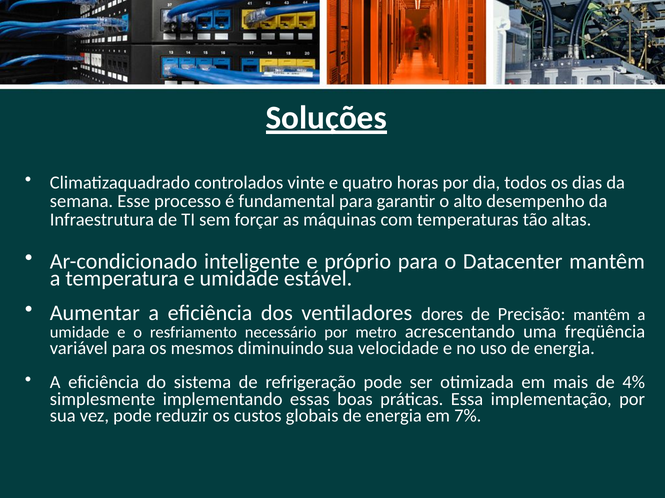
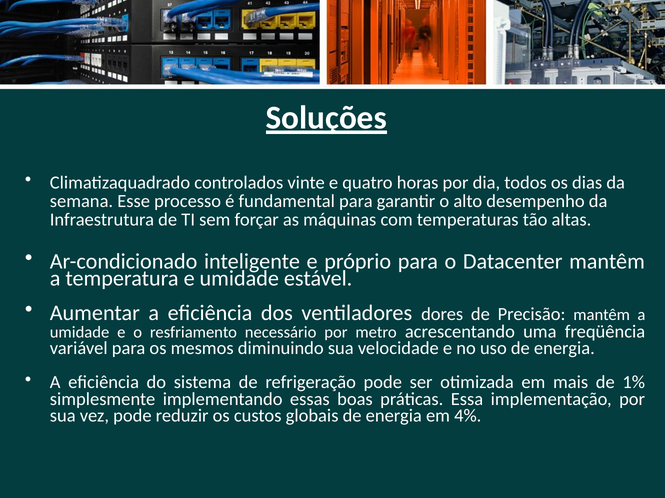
4%: 4% -> 1%
7%: 7% -> 4%
